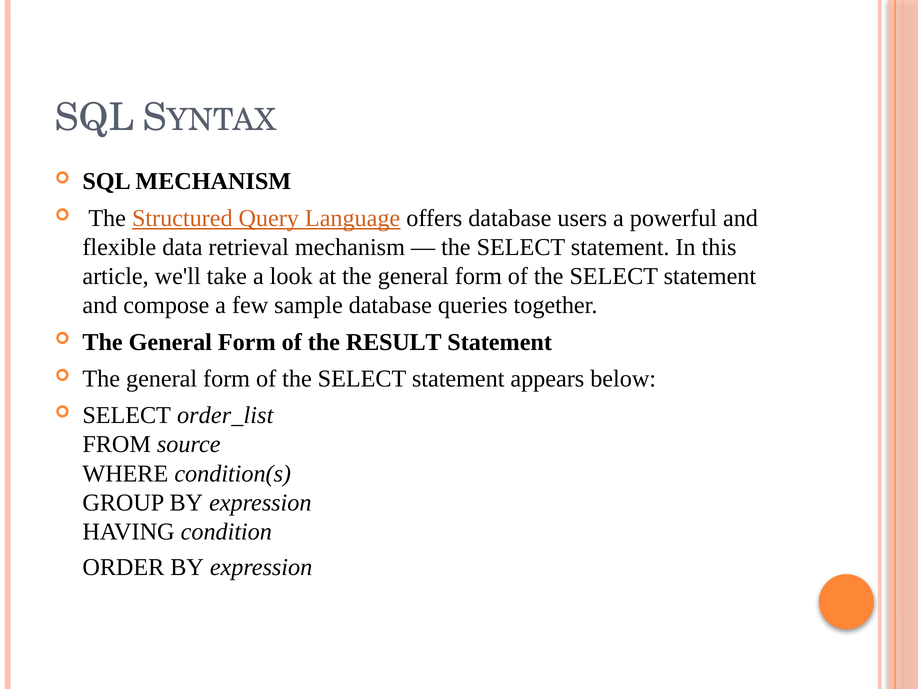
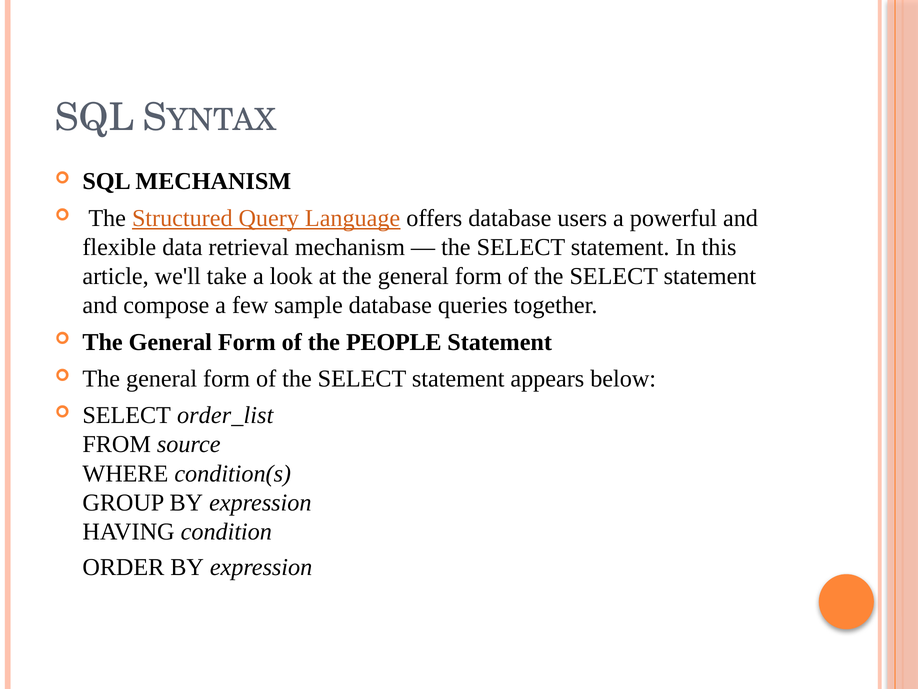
RESULT: RESULT -> PEOPLE
